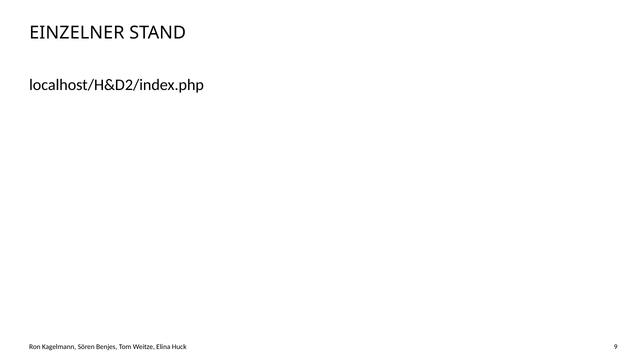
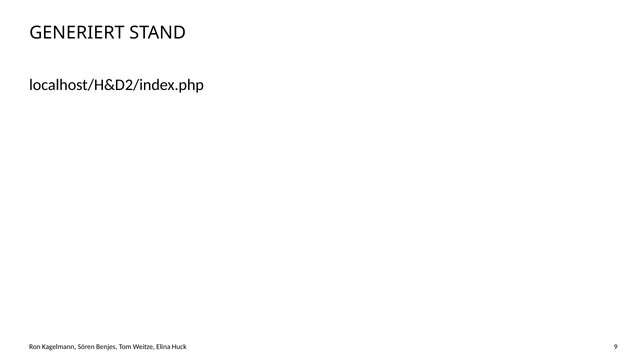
EINZELNER: EINZELNER -> GENERIERT
